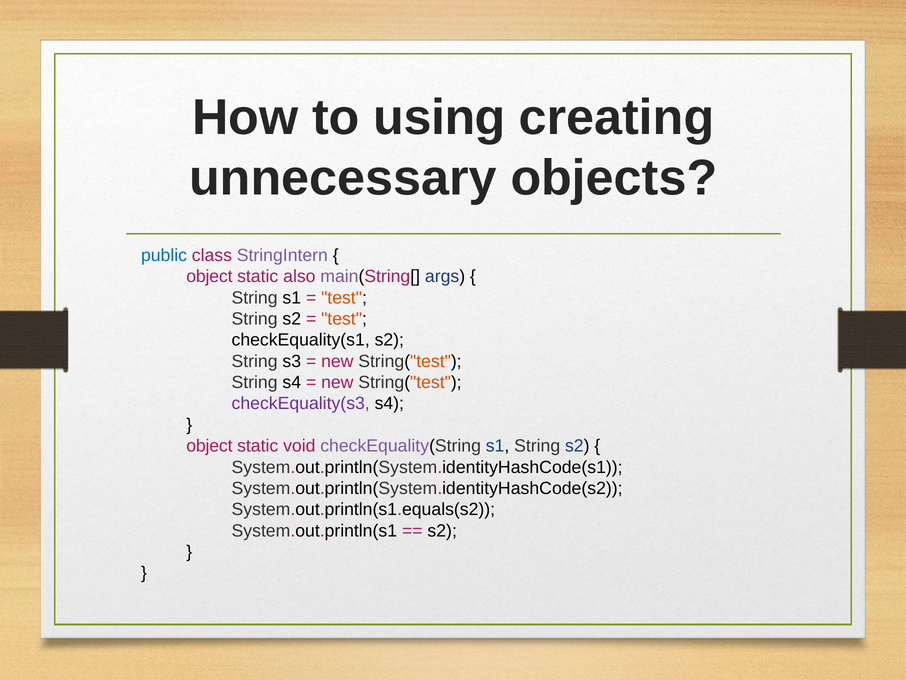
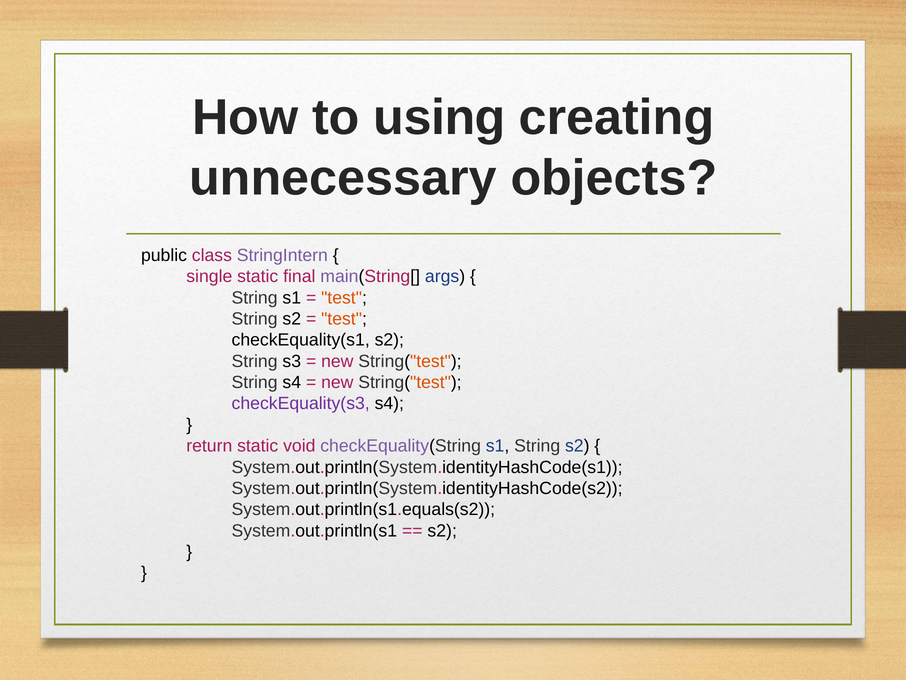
public colour: blue -> black
object at (209, 276): object -> single
also: also -> final
object at (209, 446): object -> return
